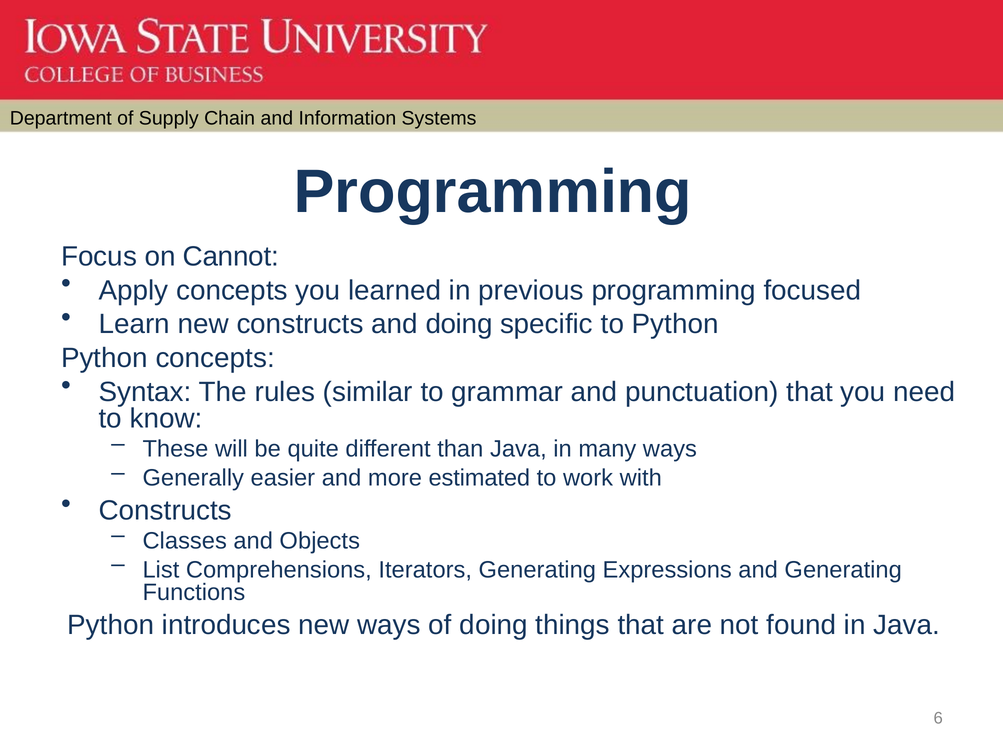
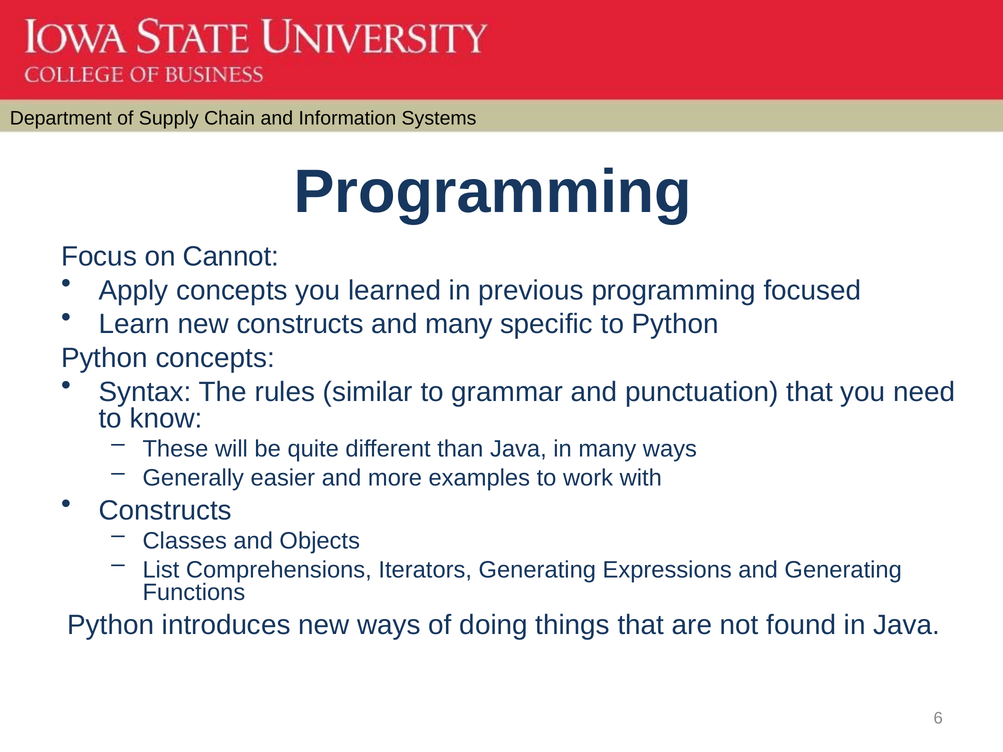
and doing: doing -> many
estimated: estimated -> examples
